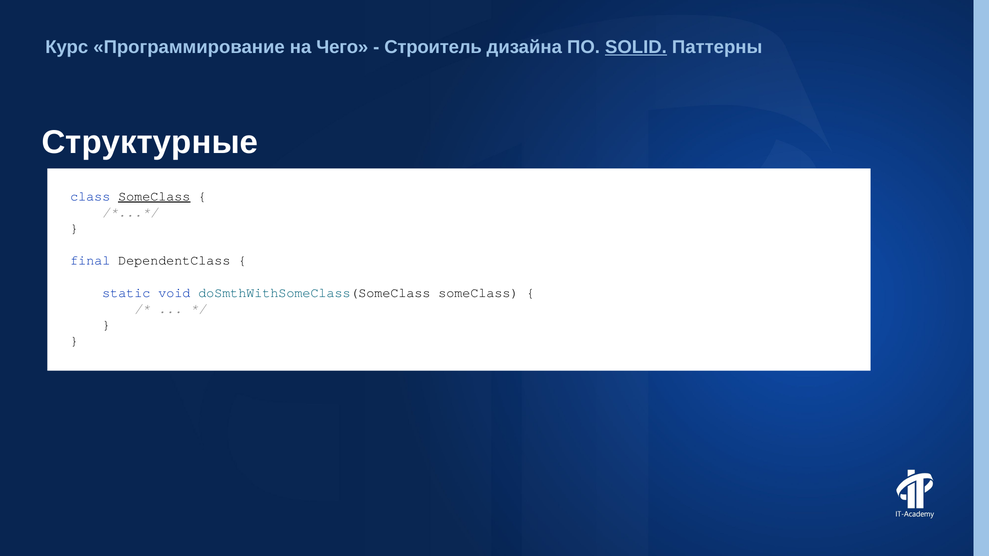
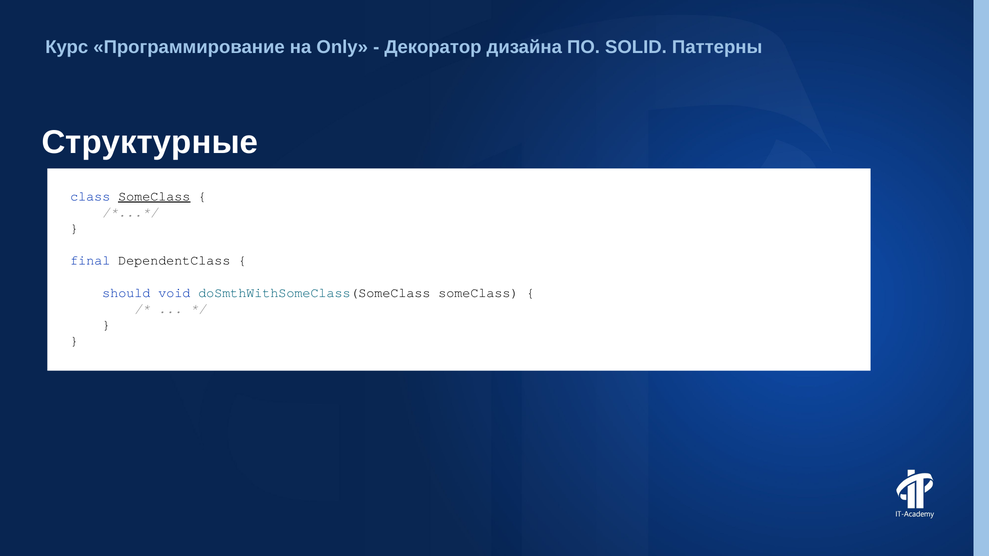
Чего: Чего -> Only
Строитель: Строитель -> Декоратор
SOLID underline: present -> none
static: static -> should
